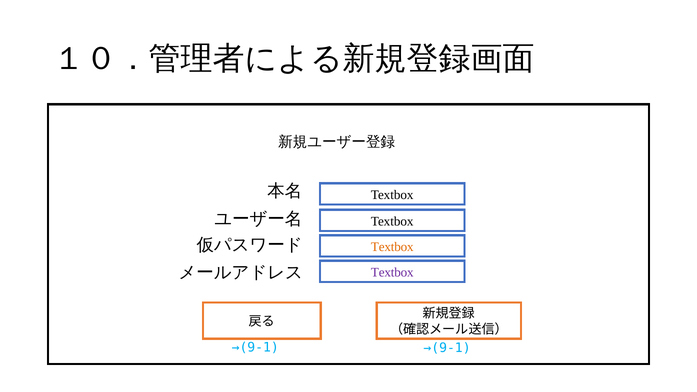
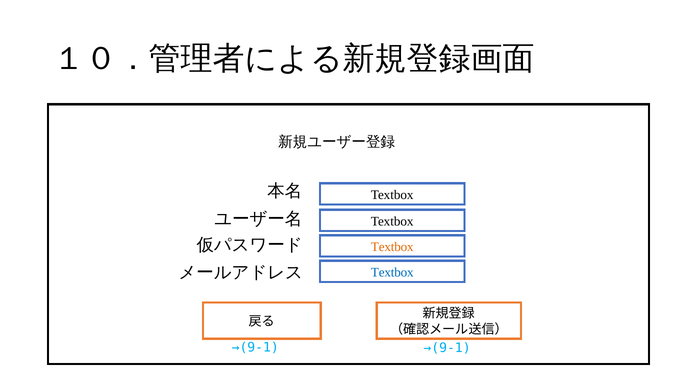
Textbox at (392, 272) colour: purple -> blue
